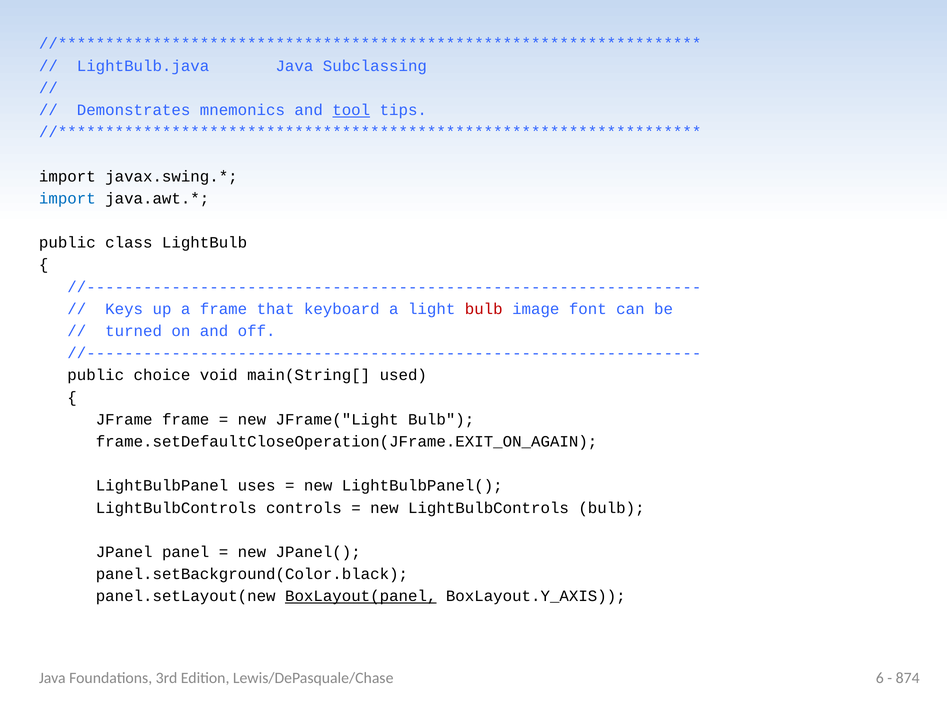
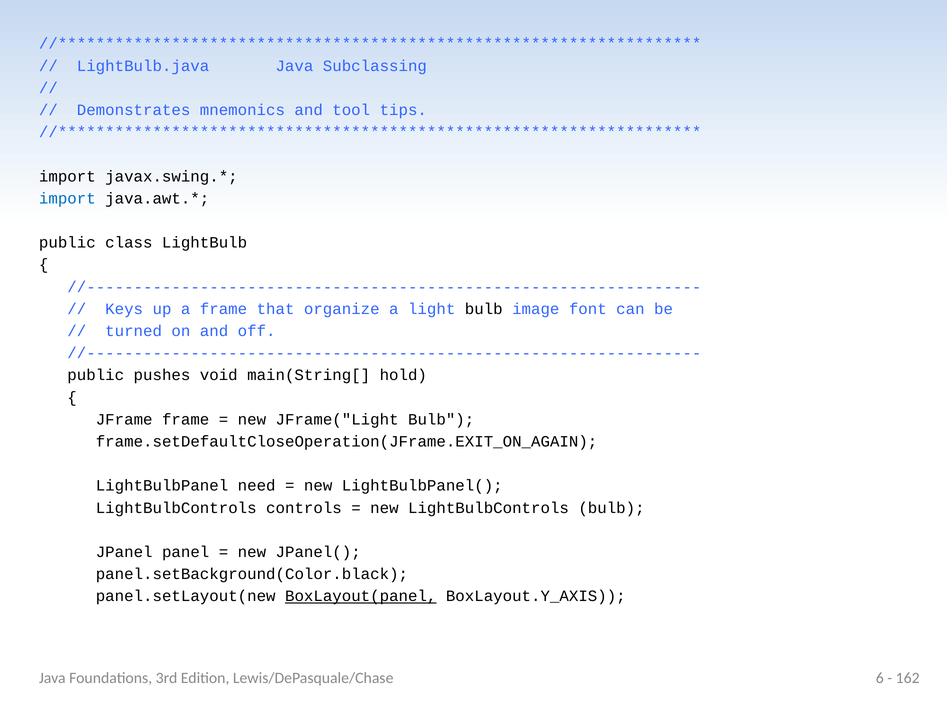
tool underline: present -> none
keyboard: keyboard -> organize
bulb at (484, 309) colour: red -> black
choice: choice -> pushes
used: used -> hold
uses: uses -> need
874: 874 -> 162
